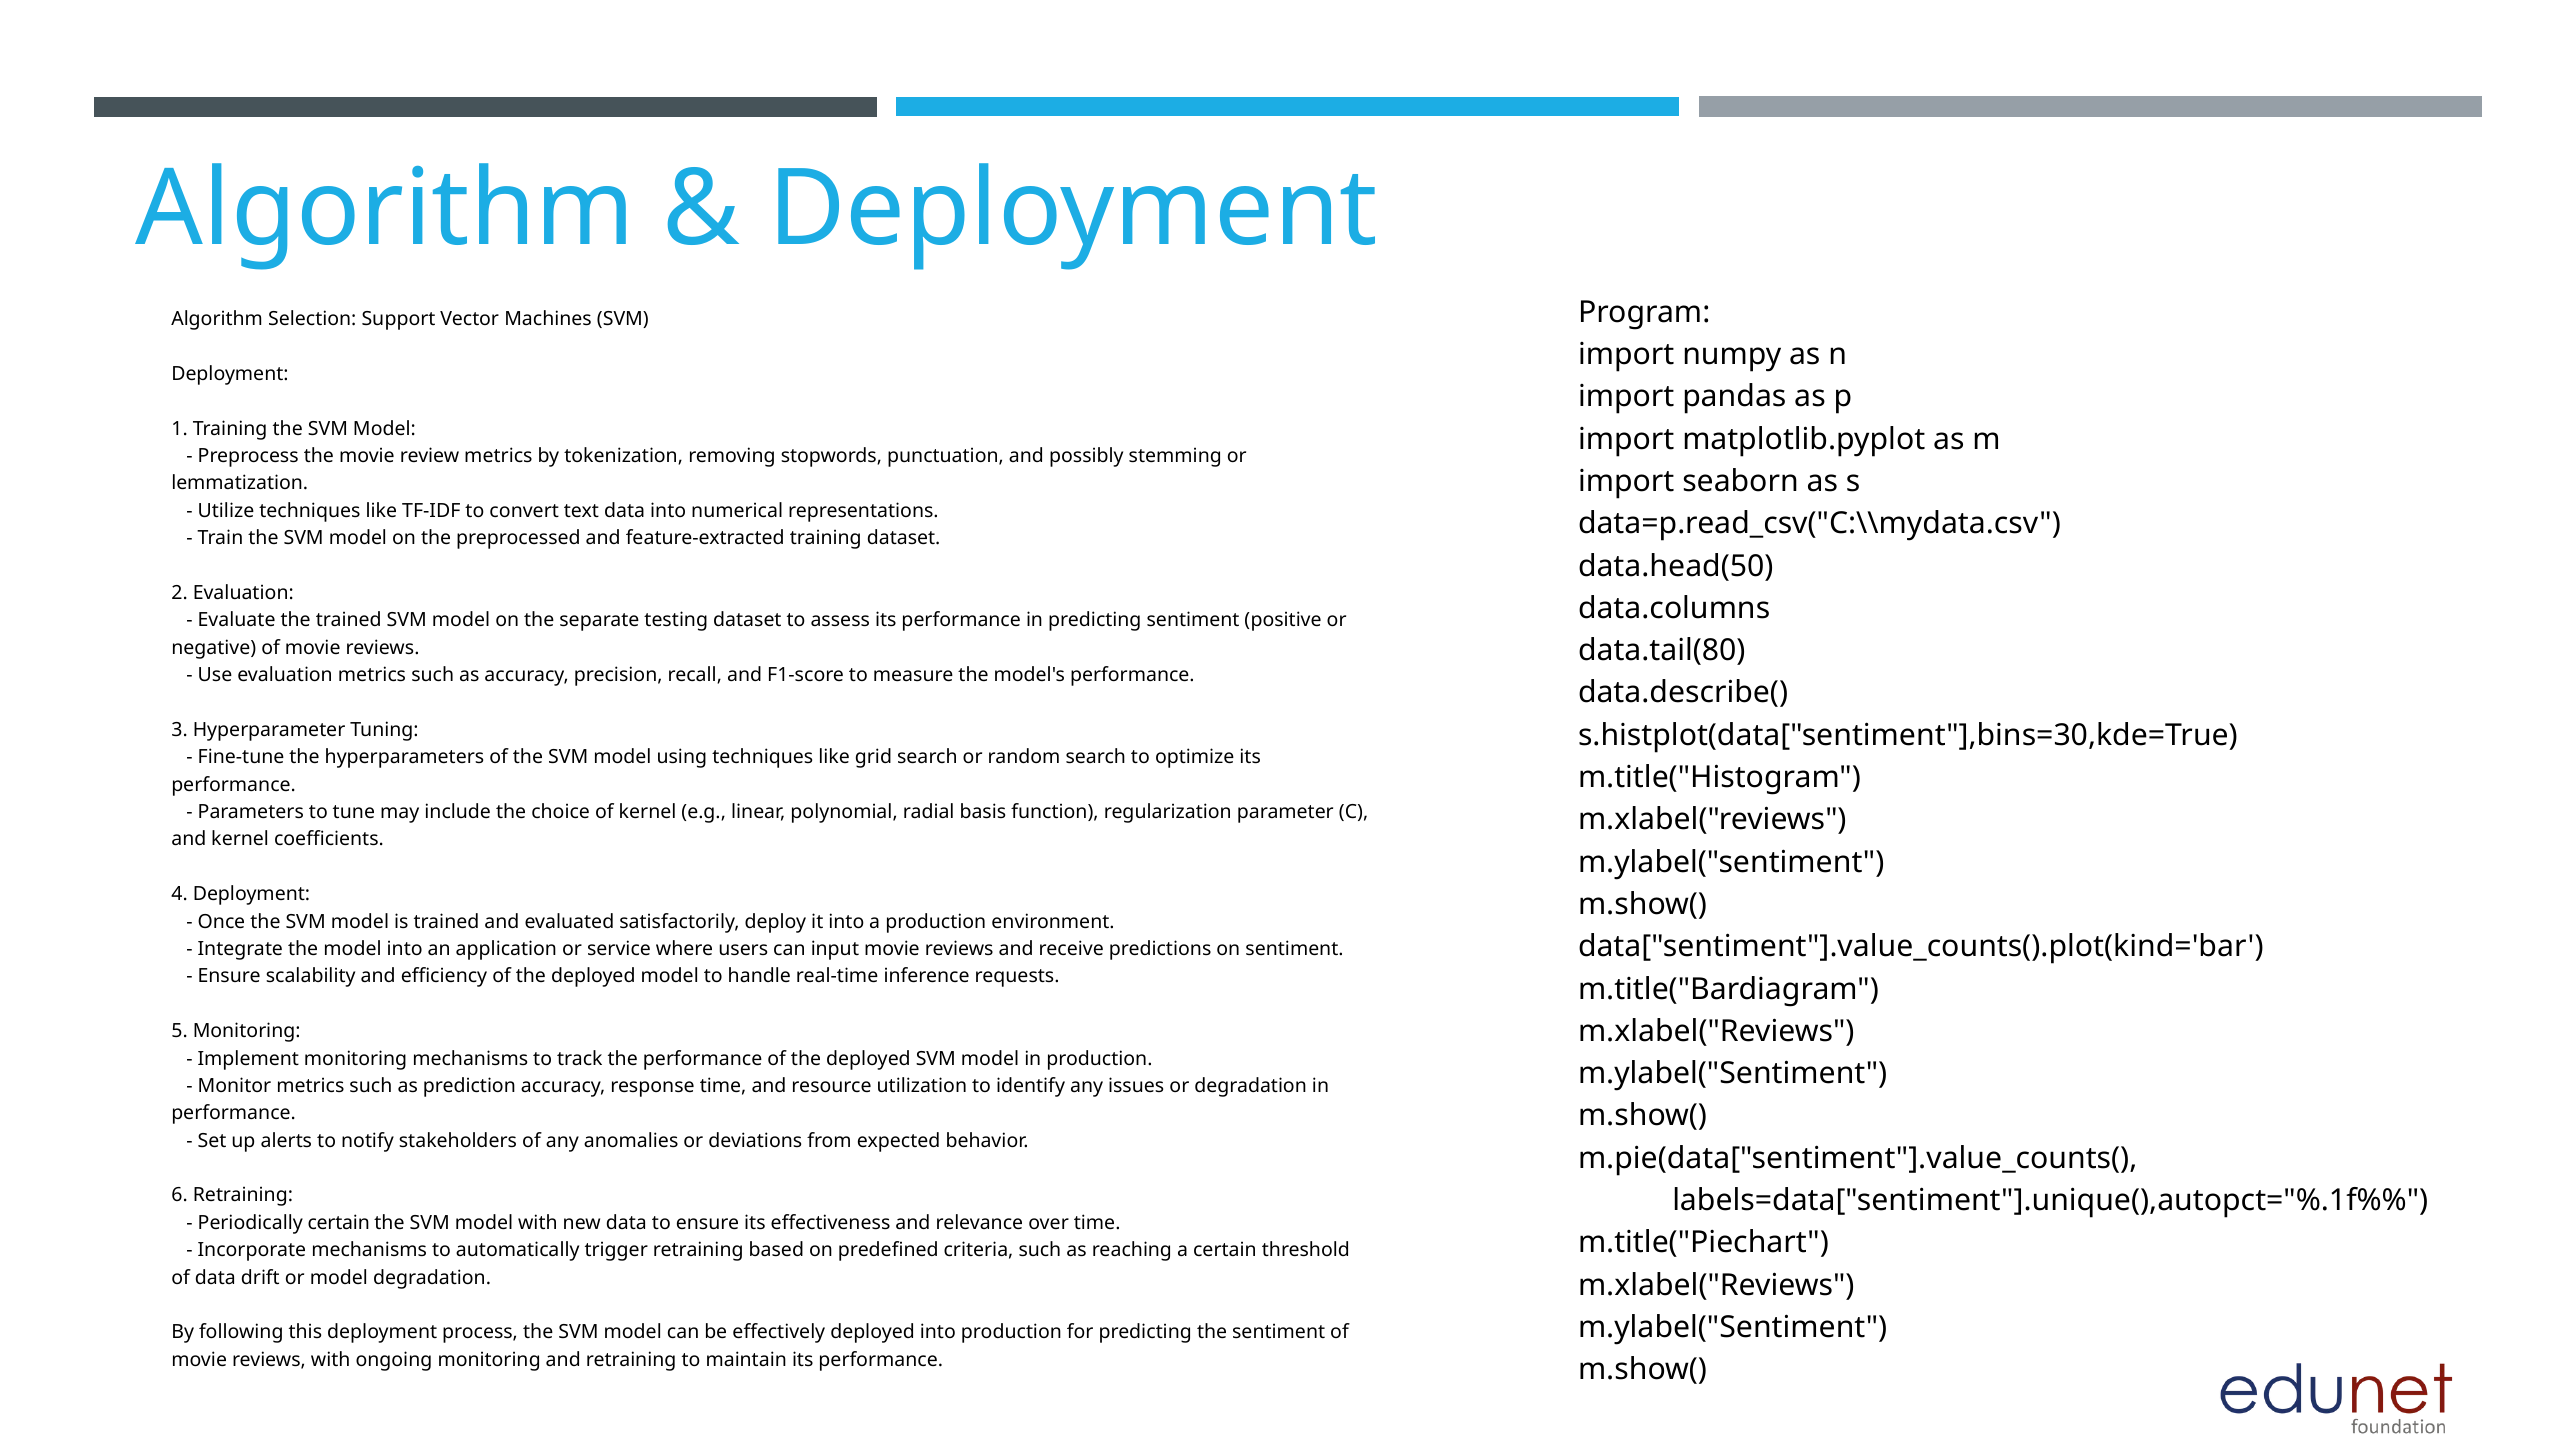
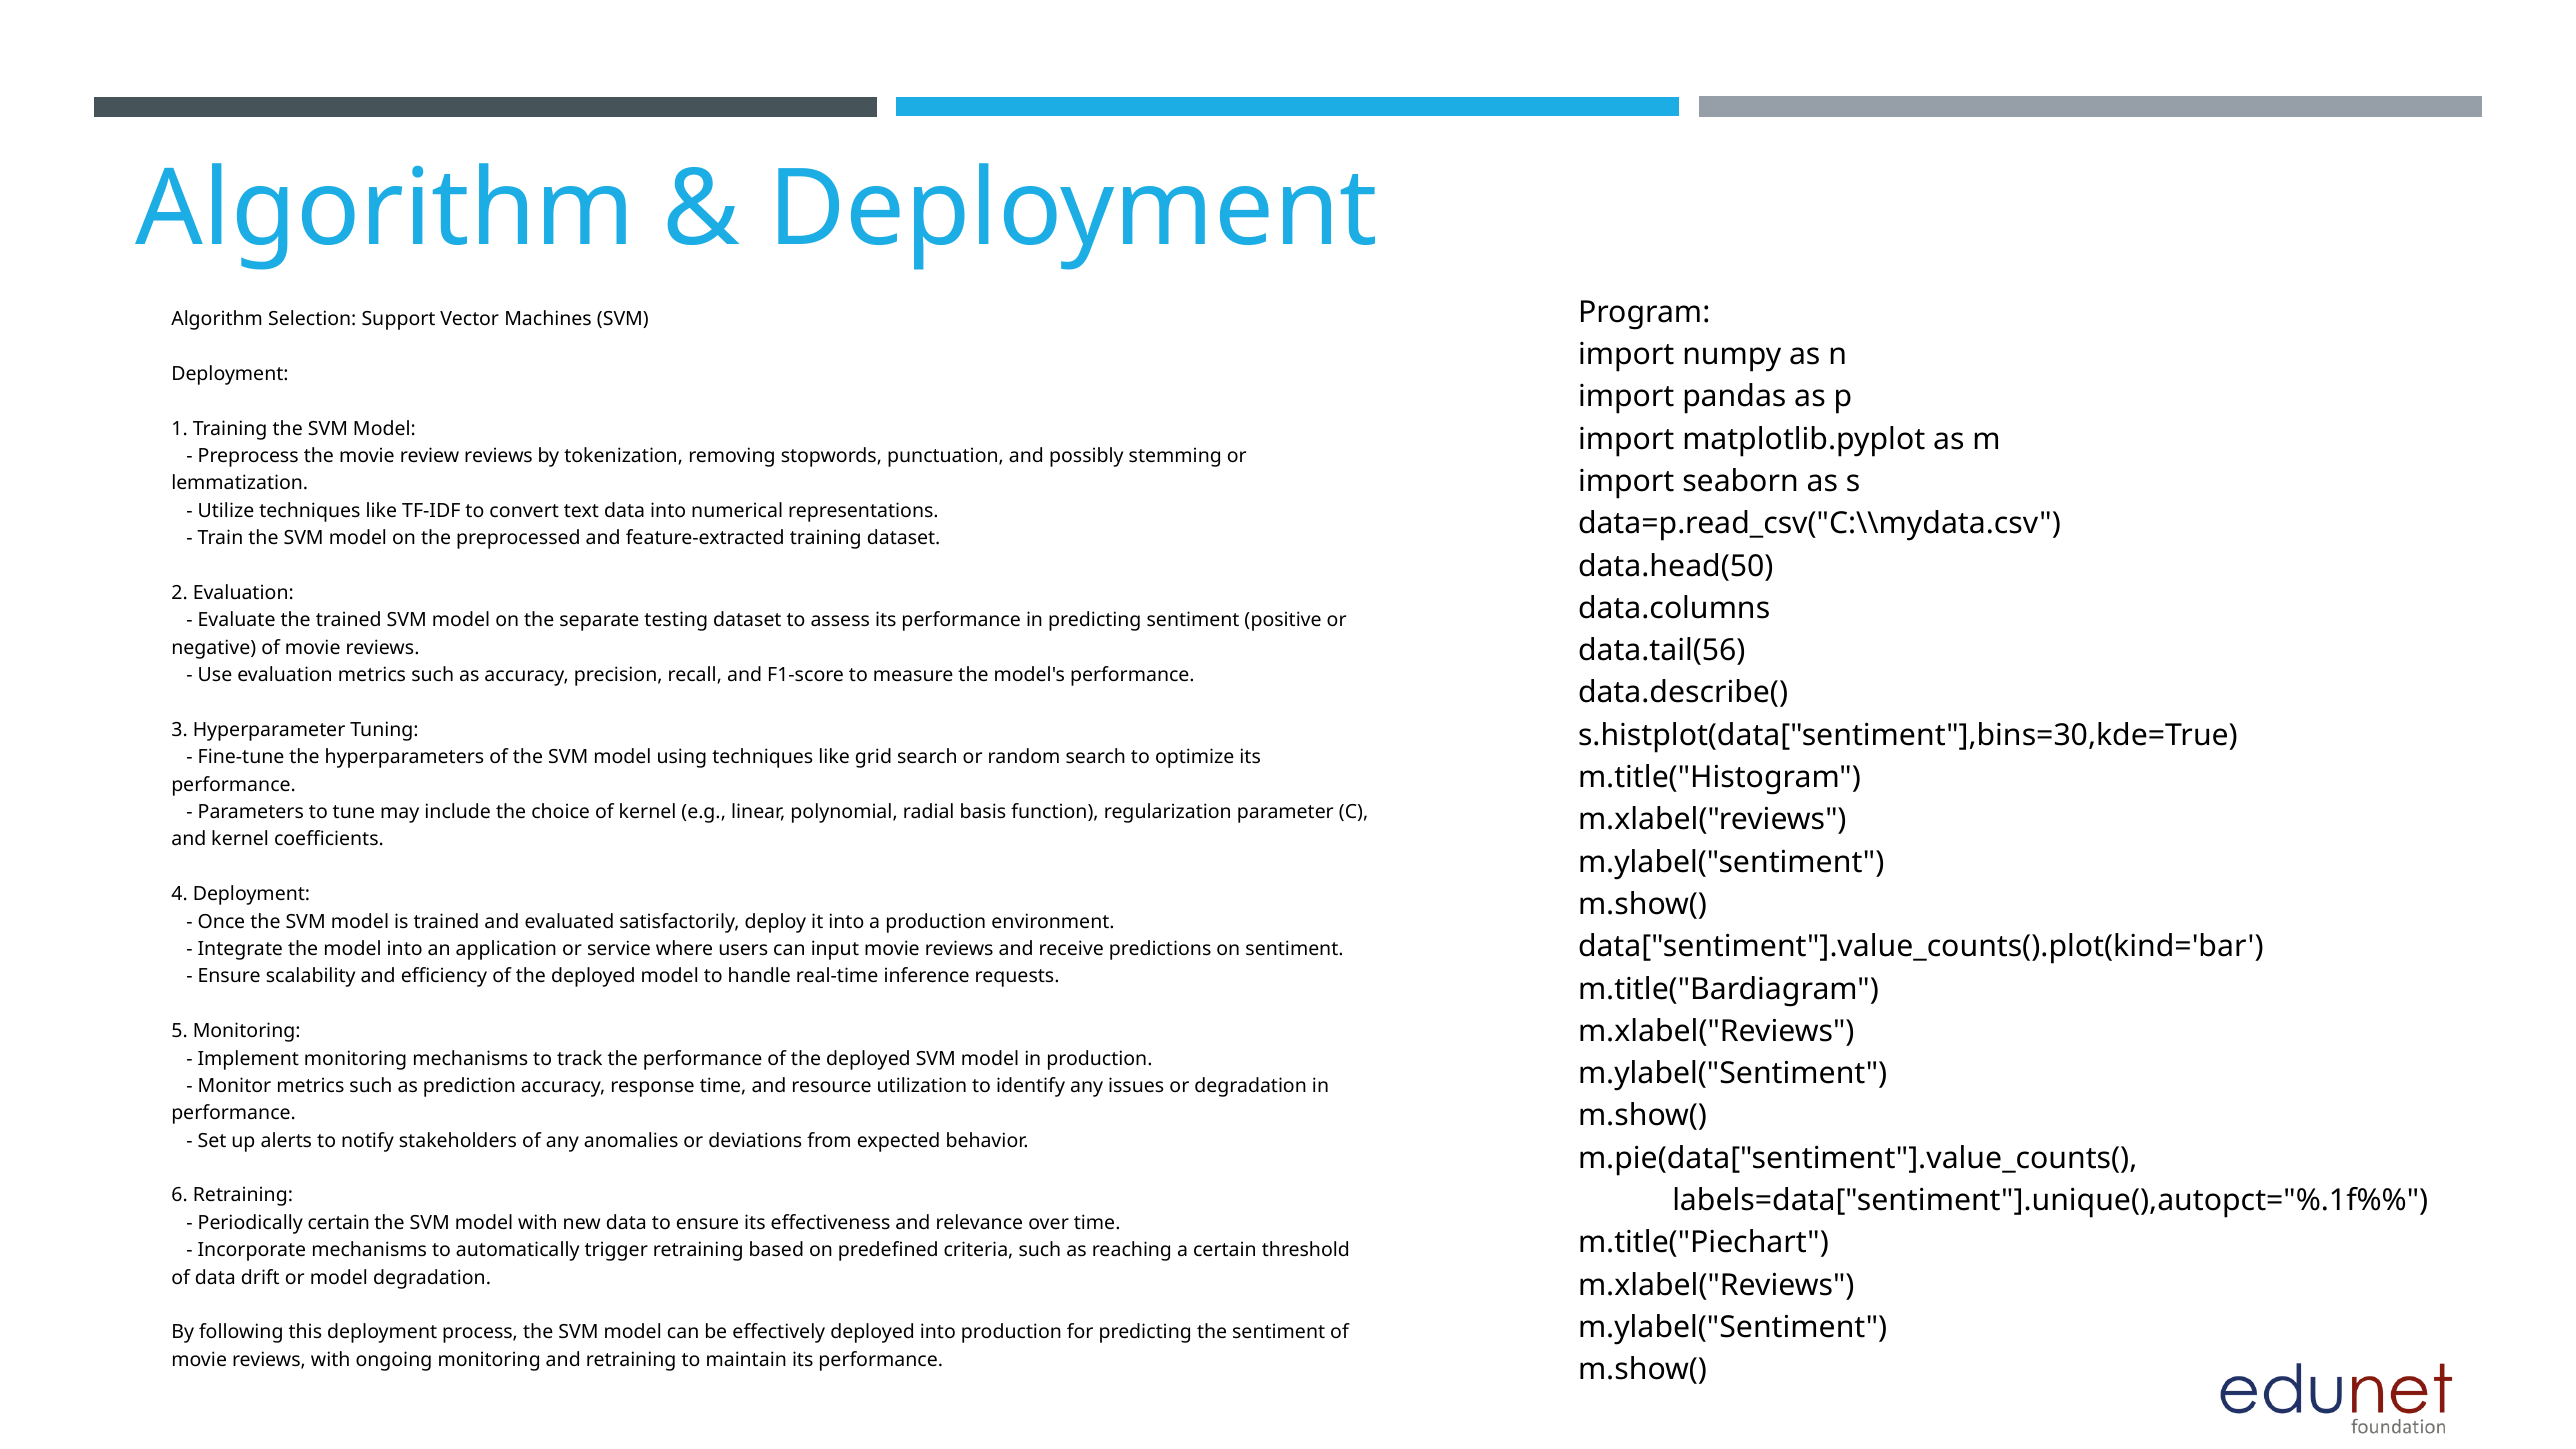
review metrics: metrics -> reviews
data.tail(80: data.tail(80 -> data.tail(56
